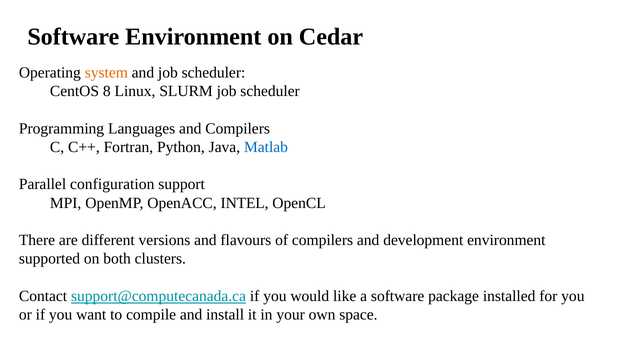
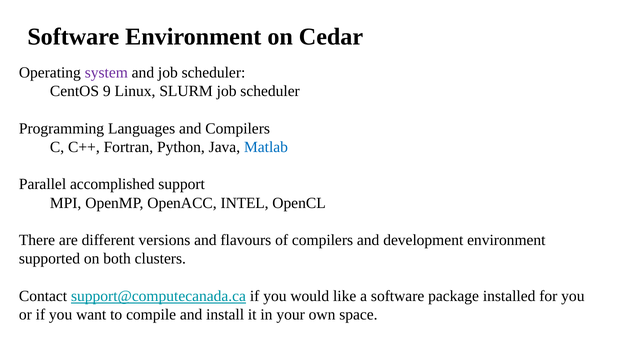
system colour: orange -> purple
8: 8 -> 9
configuration: configuration -> accomplished
